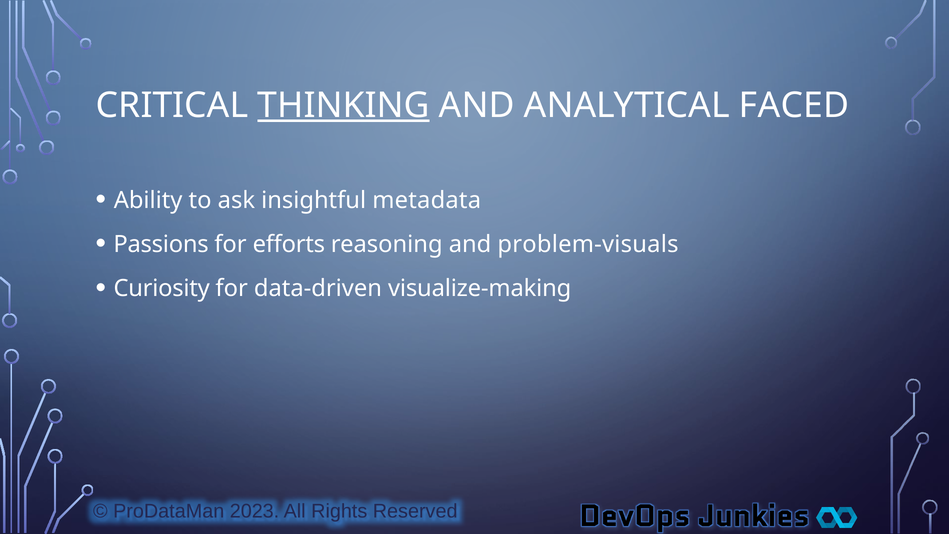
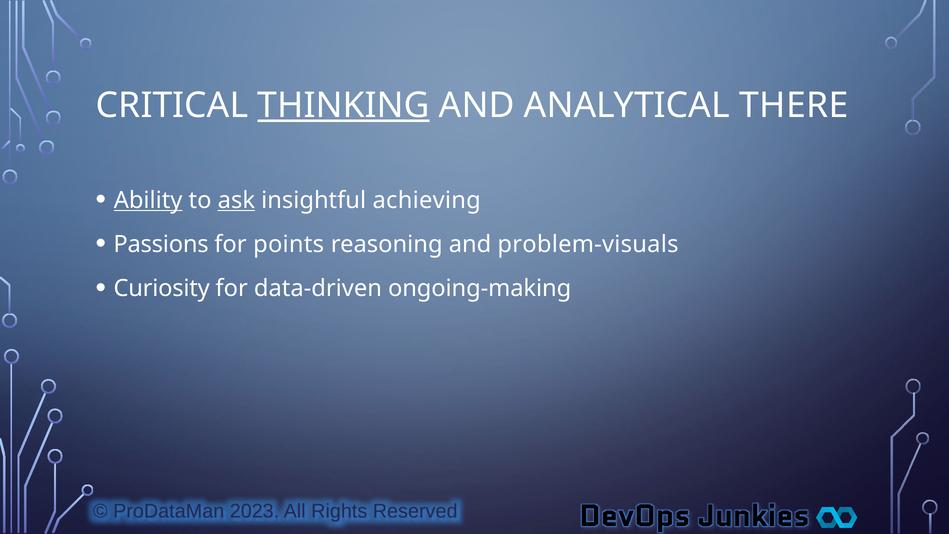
FACED: FACED -> THERE
Ability underline: none -> present
ask underline: none -> present
metadata: metadata -> achieving
efforts: efforts -> points
visualize-making: visualize-making -> ongoing-making
